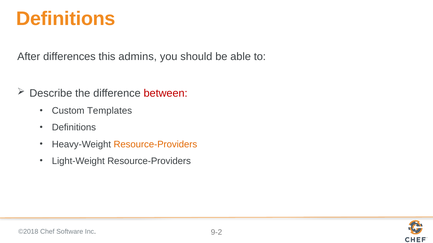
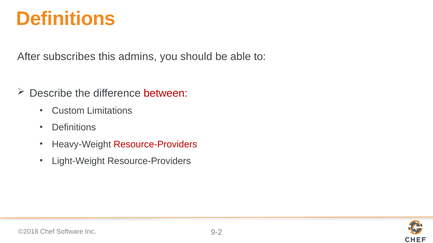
differences: differences -> subscribes
Templates: Templates -> Limitations
Resource-Providers at (155, 145) colour: orange -> red
